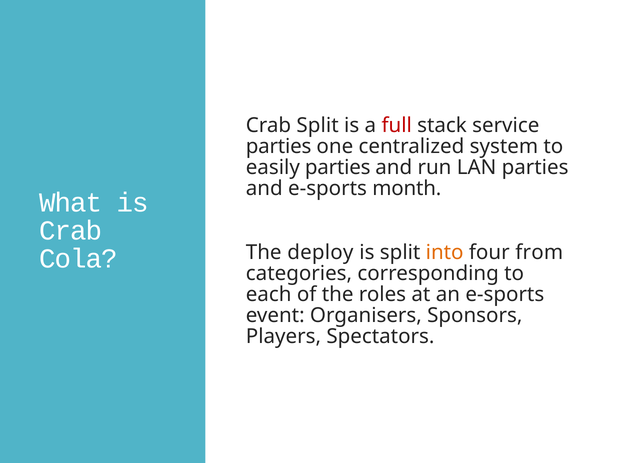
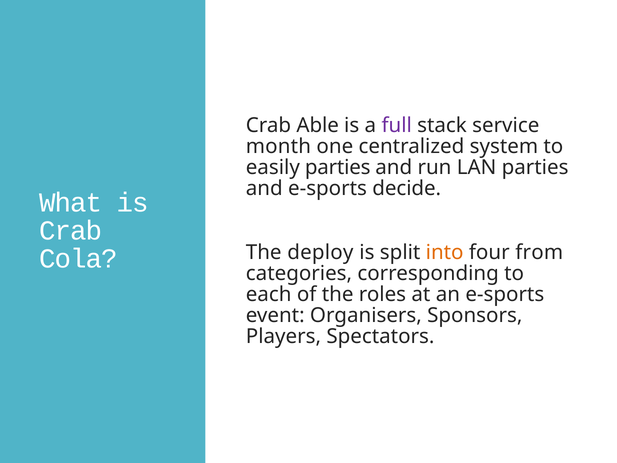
Crab Split: Split -> Able
full colour: red -> purple
parties at (279, 146): parties -> month
month: month -> decide
